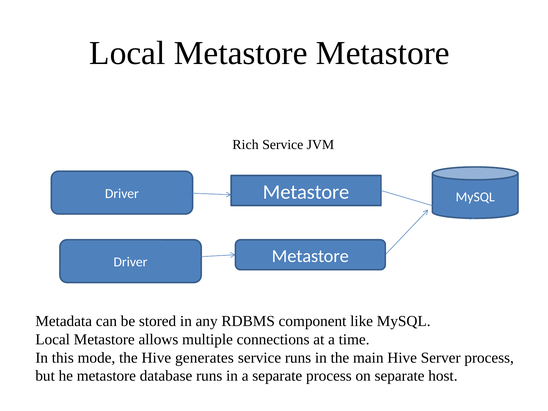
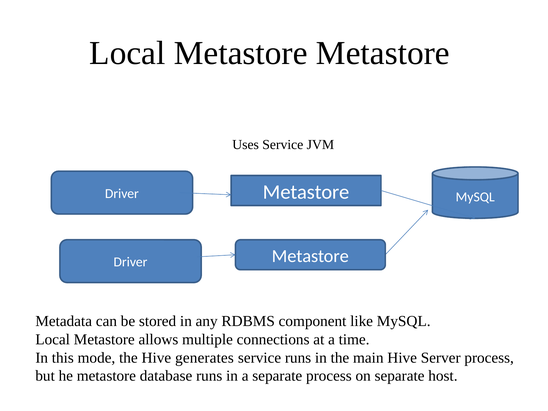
Rich: Rich -> Uses
